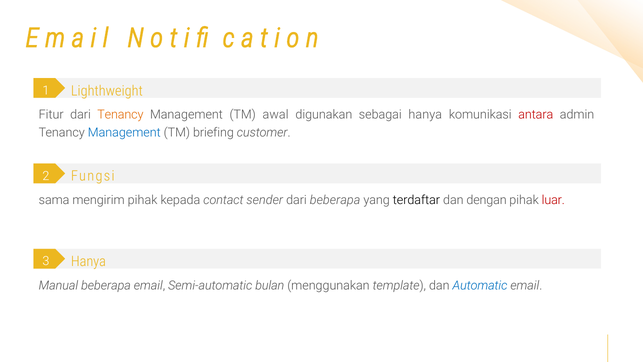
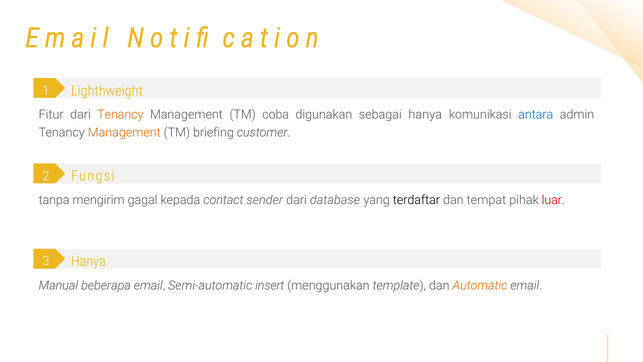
awal: awal -> coba
antara colour: red -> blue
Management at (124, 133) colour: blue -> orange
sama: sama -> tanpa
mengirim pihak: pihak -> gagal
dari beberapa: beberapa -> database
dengan: dengan -> tempat
bulan: bulan -> insert
Automatic colour: blue -> orange
